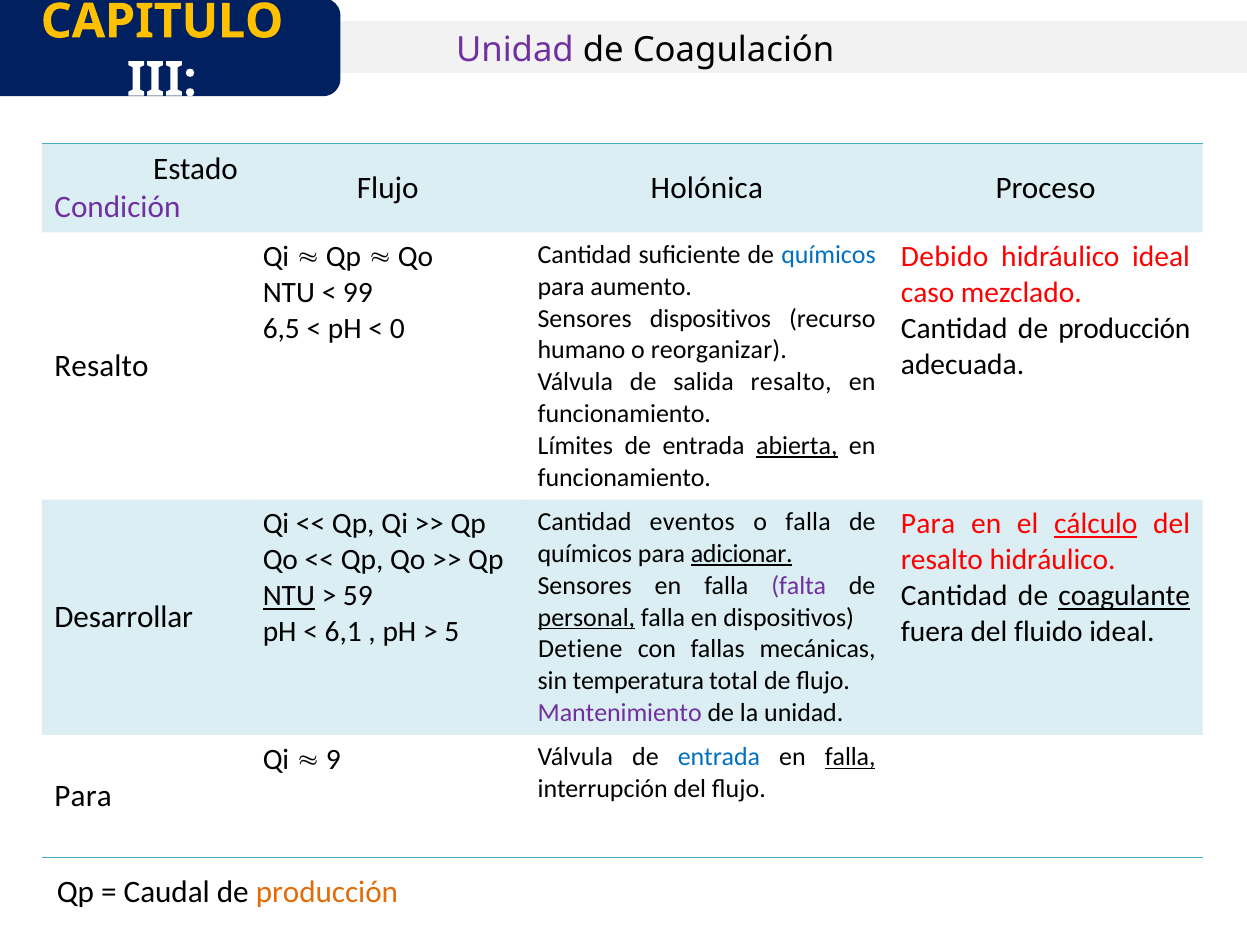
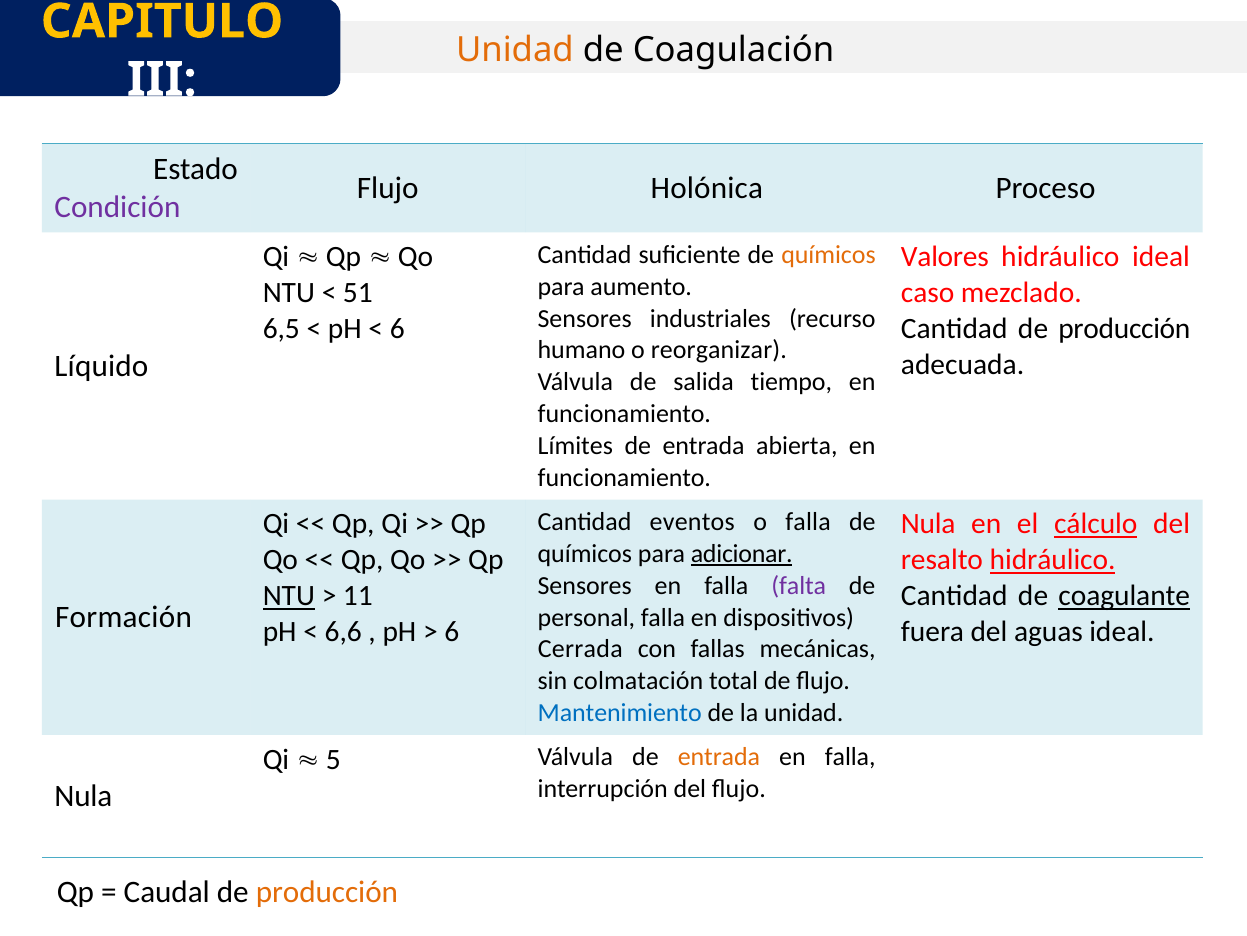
Unidad at (515, 50) colour: purple -> orange
químicos at (828, 255) colour: blue -> orange
Debido: Debido -> Valores
99: 99 -> 51
Sensores dispositivos: dispositivos -> industriales
0 at (397, 329): 0 -> 6
Resalto at (101, 366): Resalto -> Líquido
salida resalto: resalto -> tiempo
abierta underline: present -> none
Para at (928, 524): Para -> Nula
hidráulico at (1053, 560) underline: none -> present
59: 59 -> 11
Desarrollar: Desarrollar -> Formación
personal underline: present -> none
6,1: 6,1 -> 6,6
5 at (452, 632): 5 -> 6
fluido: fluido -> aguas
Detiene: Detiene -> Cerrada
temperatura: temperatura -> colmatación
Mantenimiento colour: purple -> blue
9: 9 -> 5
entrada at (719, 757) colour: blue -> orange
falla at (850, 757) underline: present -> none
Para at (83, 796): Para -> Nula
